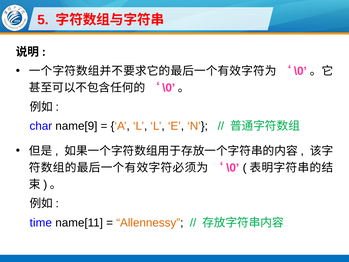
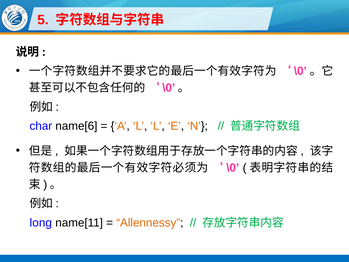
name[9: name[9 -> name[6
time: time -> long
